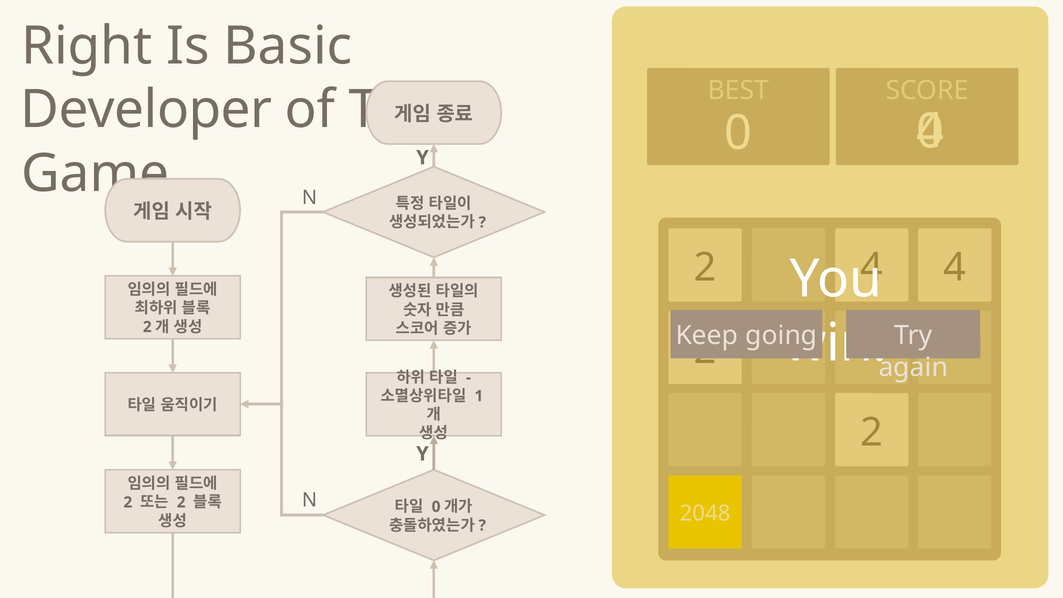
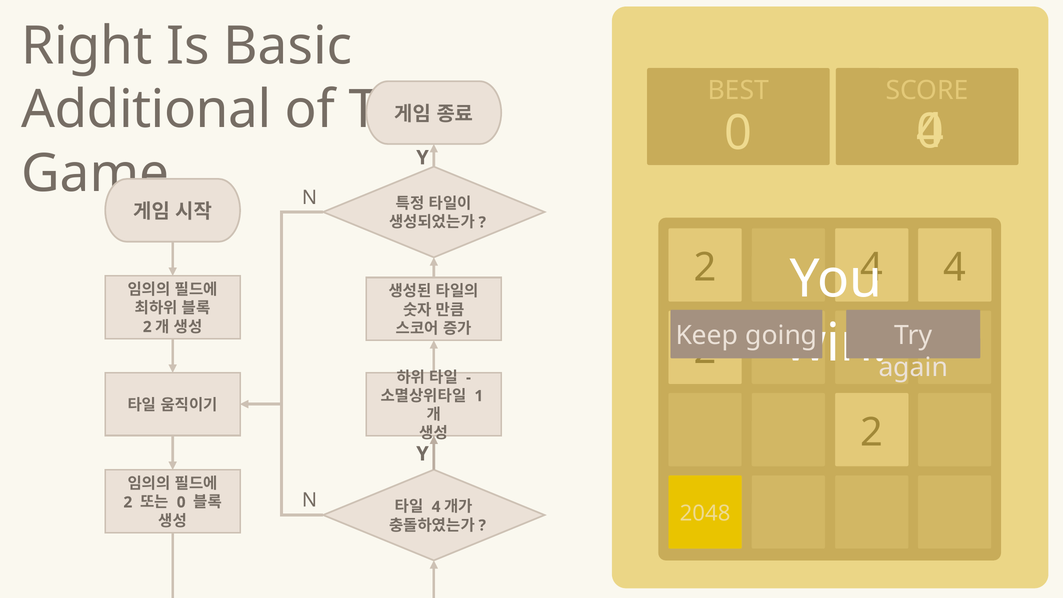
Developer: Developer -> Additional
2 at (181, 502): 2 -> 0
0 at (436, 507): 0 -> 4
